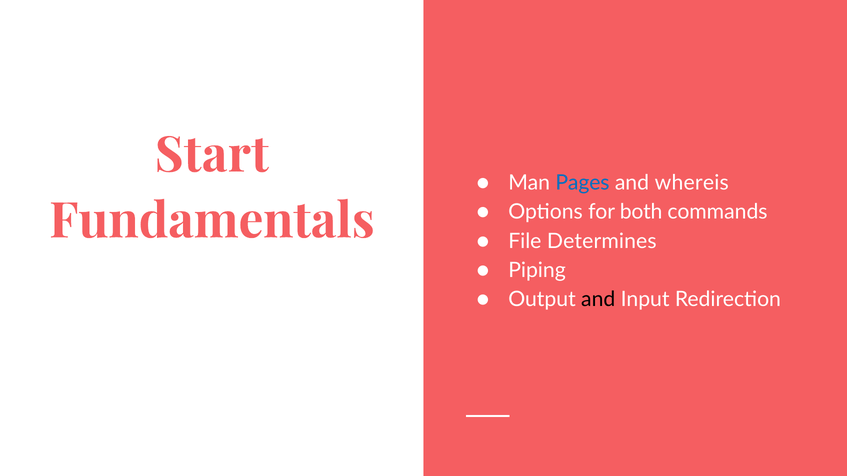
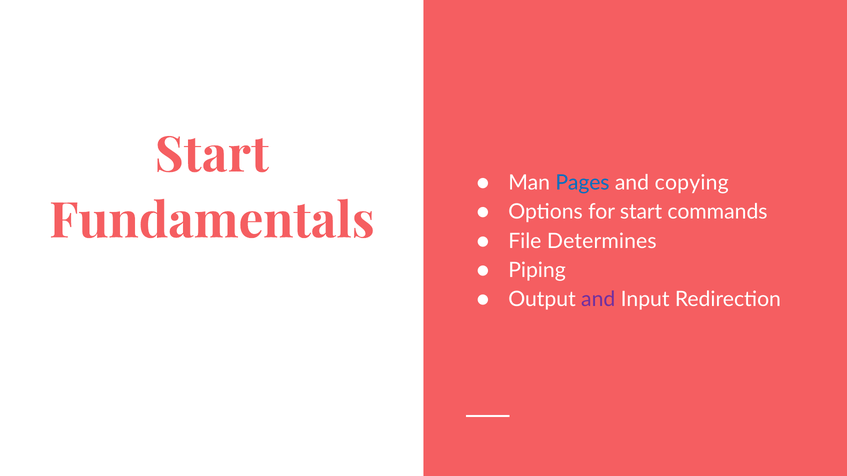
whereis: whereis -> copying
for both: both -> start
and at (598, 300) colour: black -> purple
